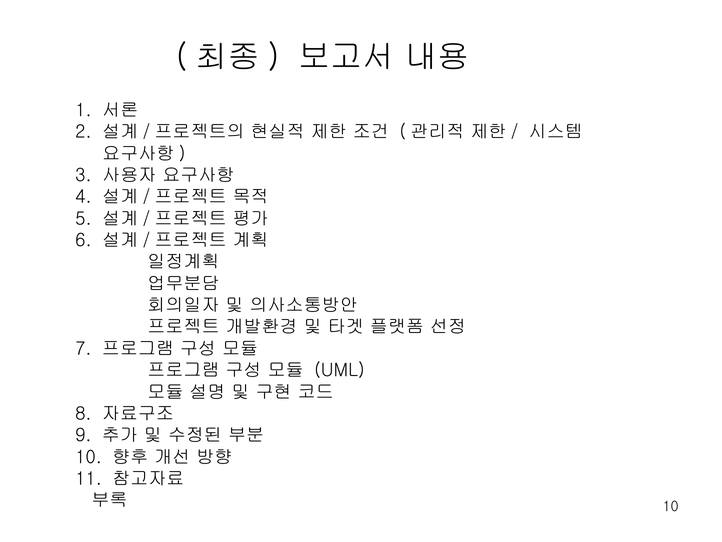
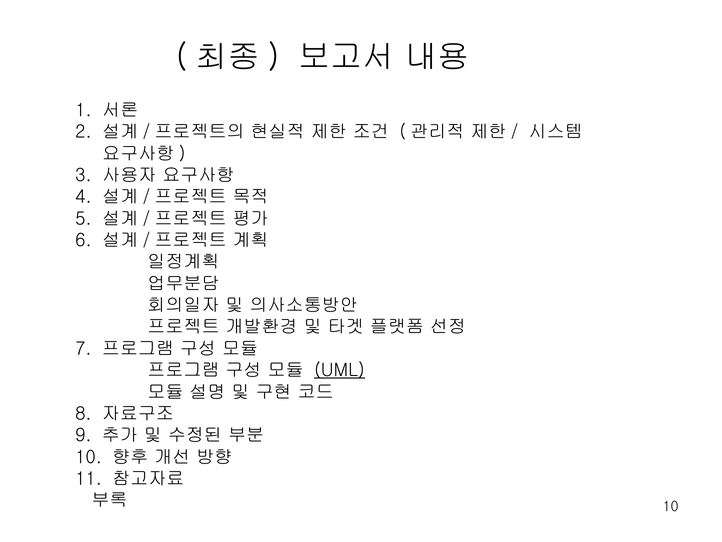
UML underline: none -> present
